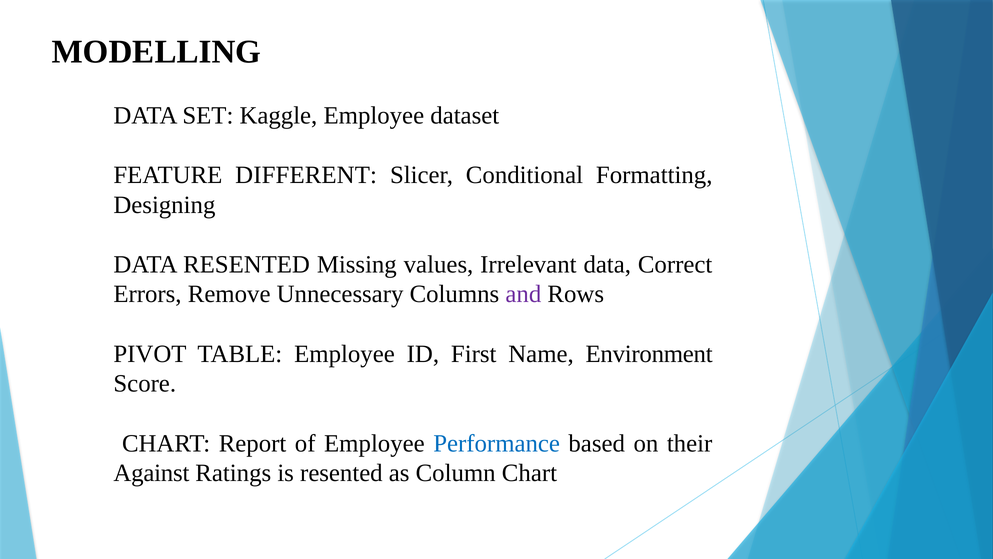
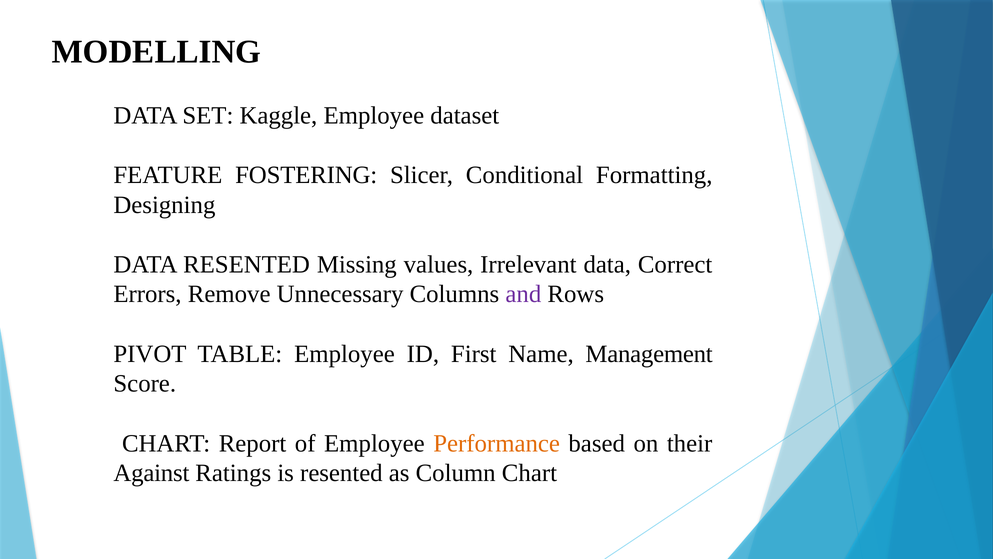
DIFFERENT: DIFFERENT -> FOSTERING
Environment: Environment -> Management
Performance colour: blue -> orange
